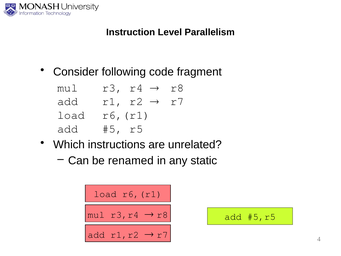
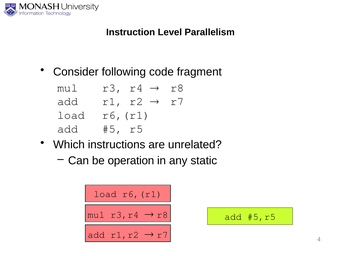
renamed: renamed -> operation
